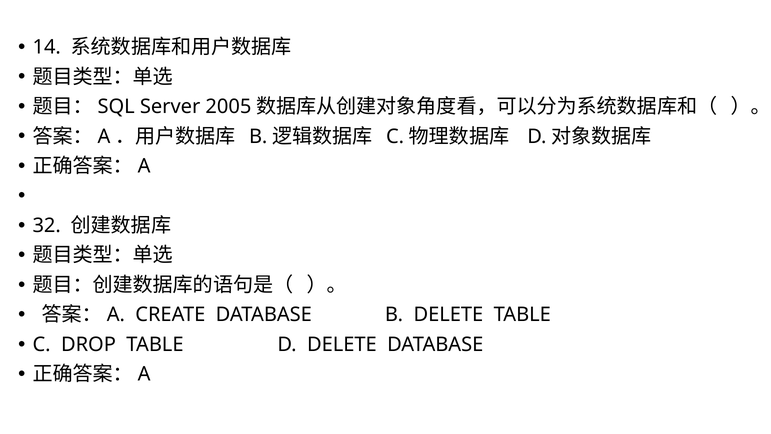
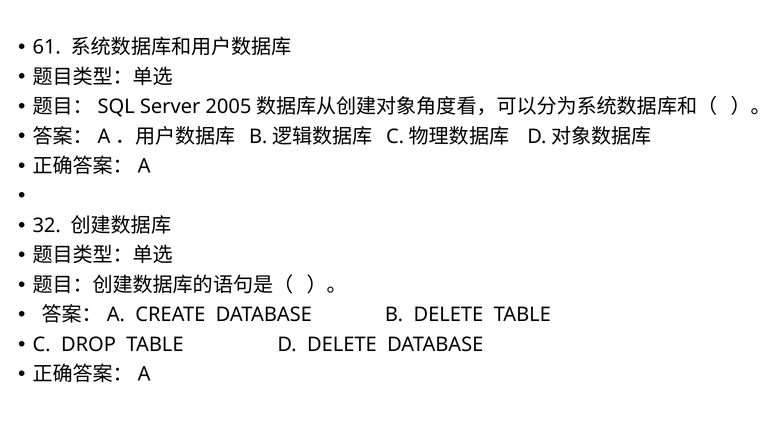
14: 14 -> 61
